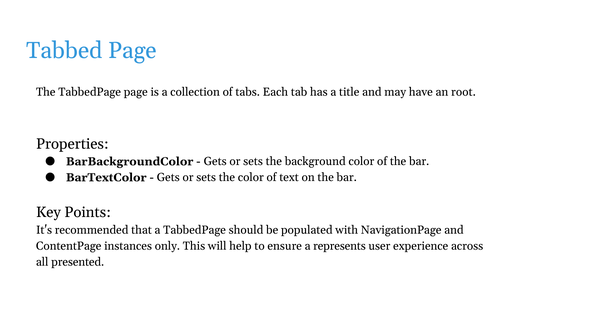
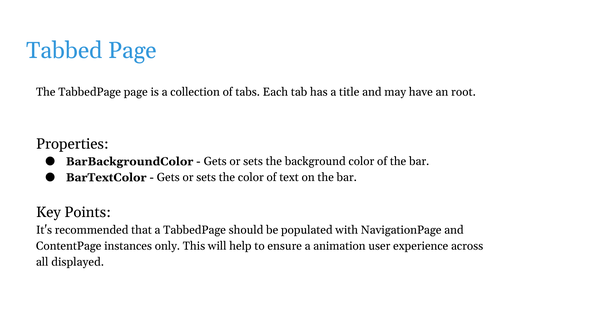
represents: represents -> animation
presented: presented -> displayed
